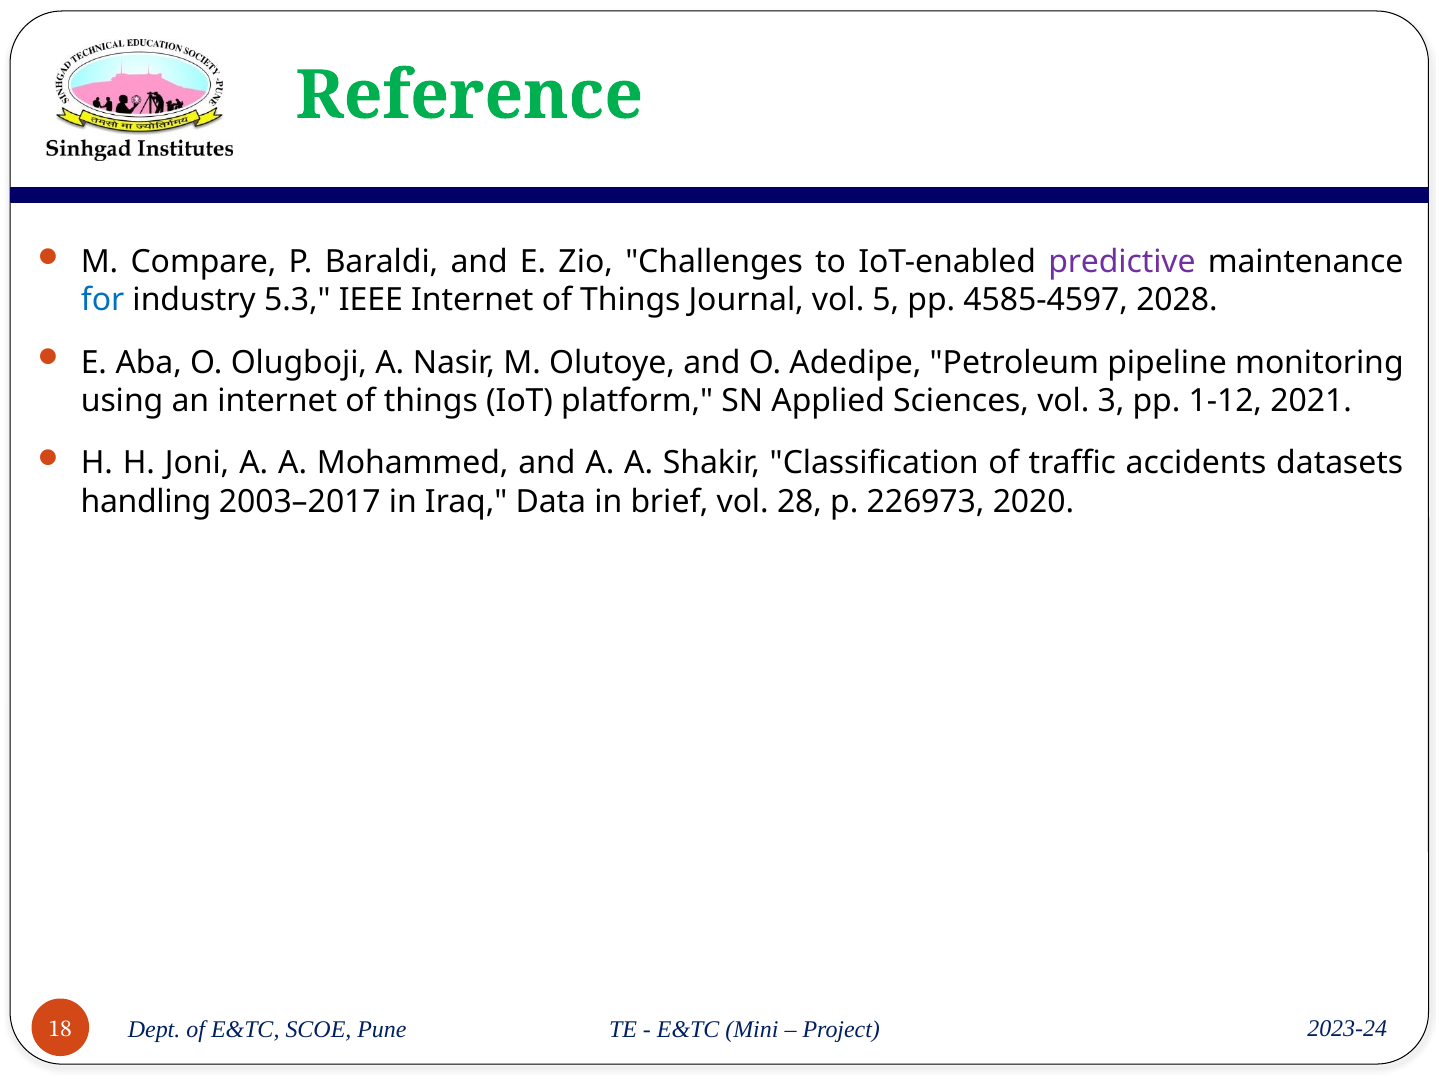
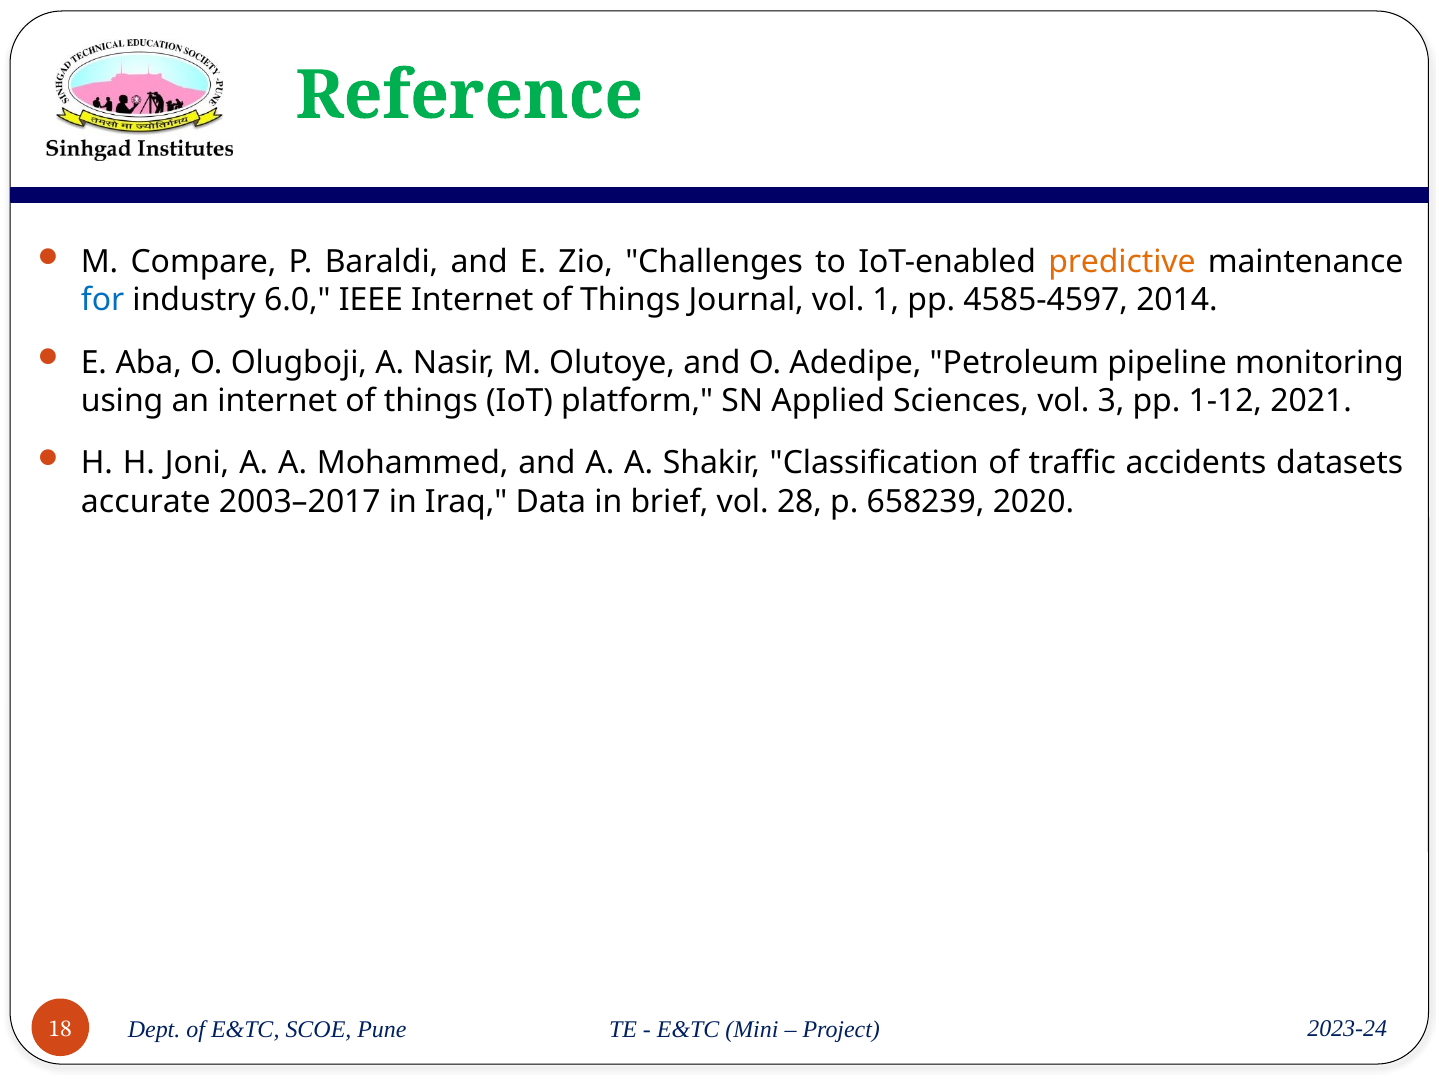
predictive colour: purple -> orange
5.3: 5.3 -> 6.0
5: 5 -> 1
2028: 2028 -> 2014
handling: handling -> accurate
226973: 226973 -> 658239
